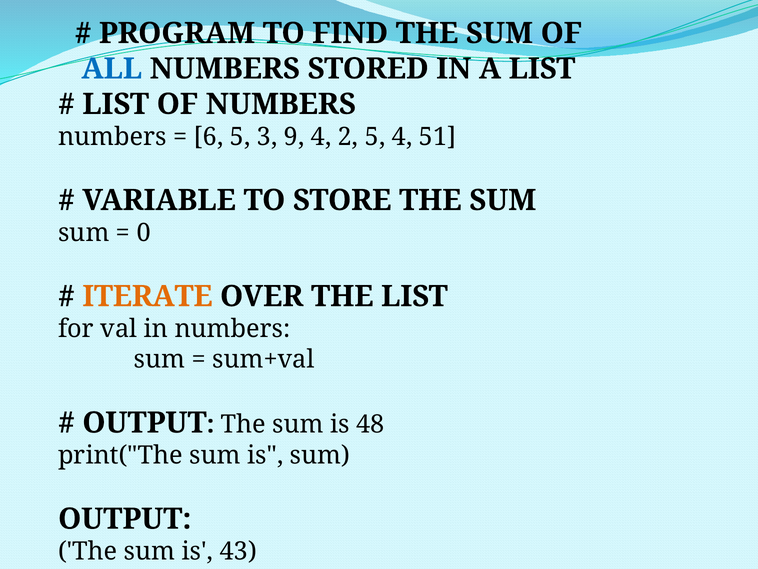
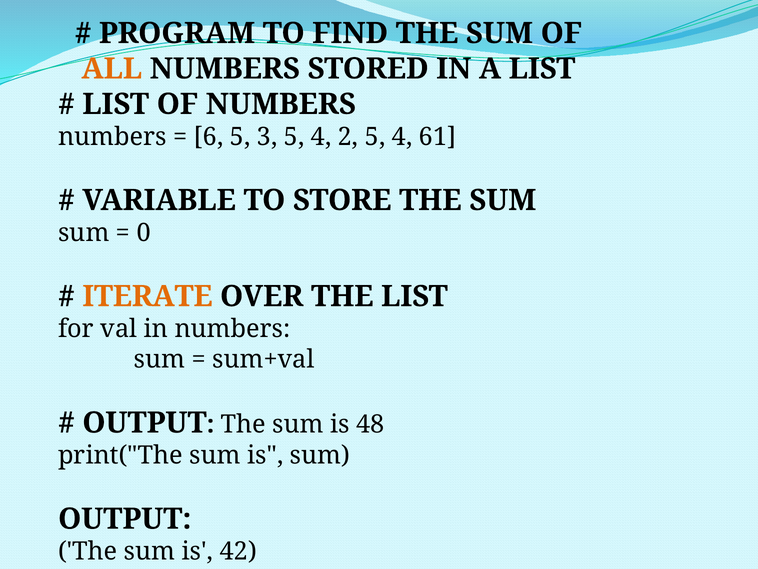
ALL colour: blue -> orange
3 9: 9 -> 5
51: 51 -> 61
43: 43 -> 42
